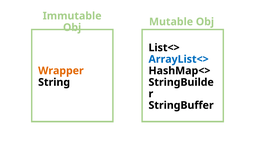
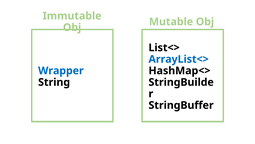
Wrapper colour: orange -> blue
